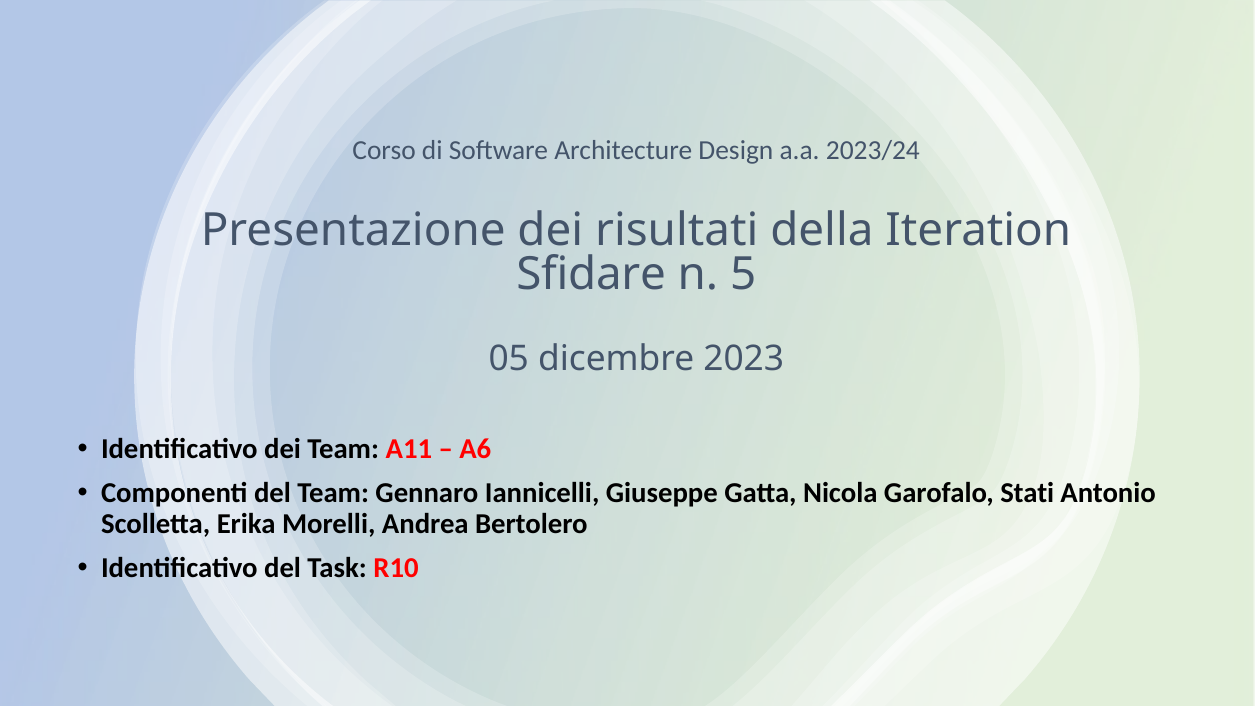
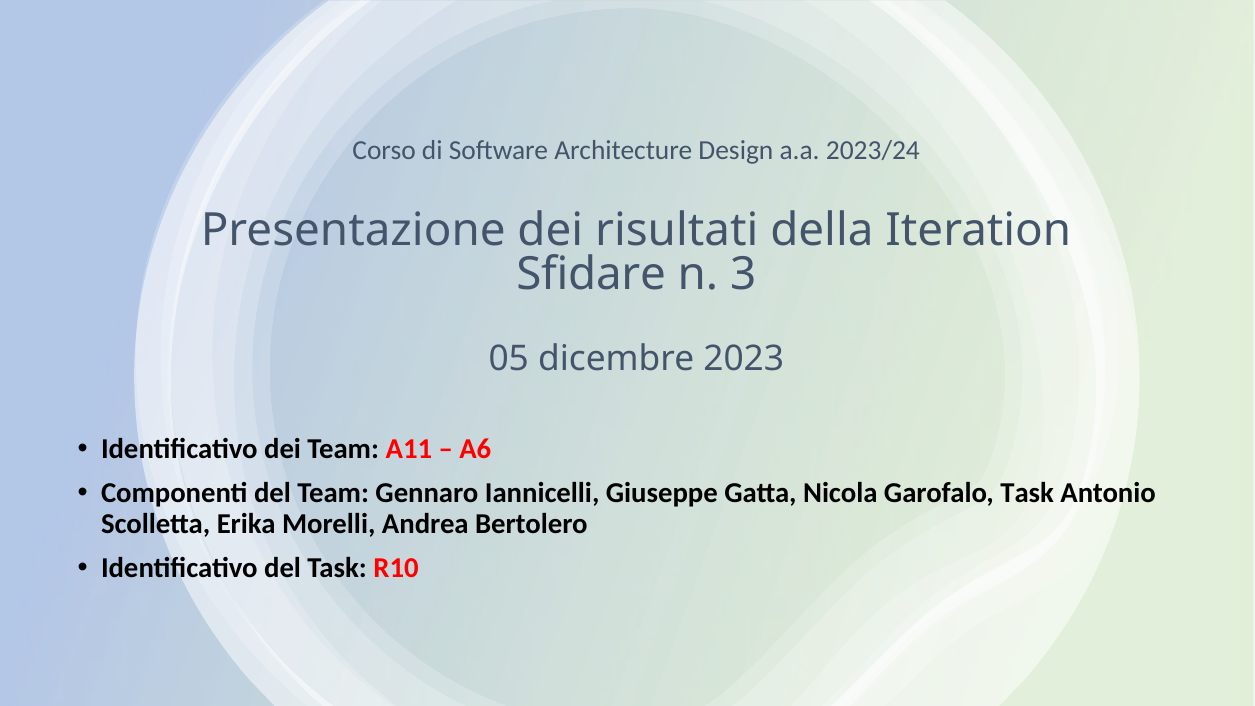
5: 5 -> 3
Garofalo Stati: Stati -> Task
